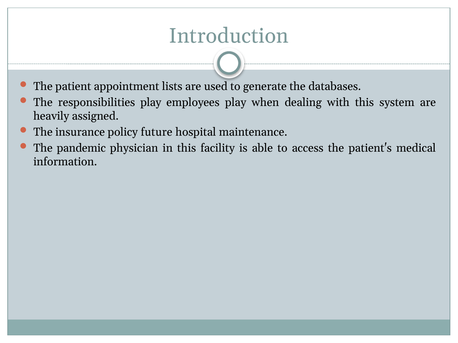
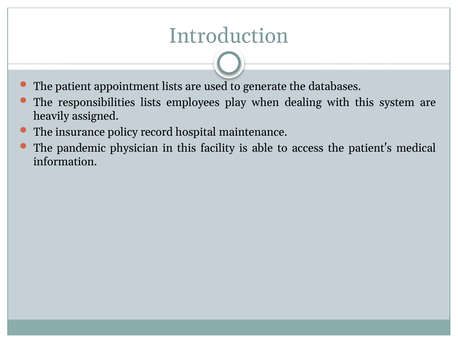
responsibilities play: play -> lists
future: future -> record
